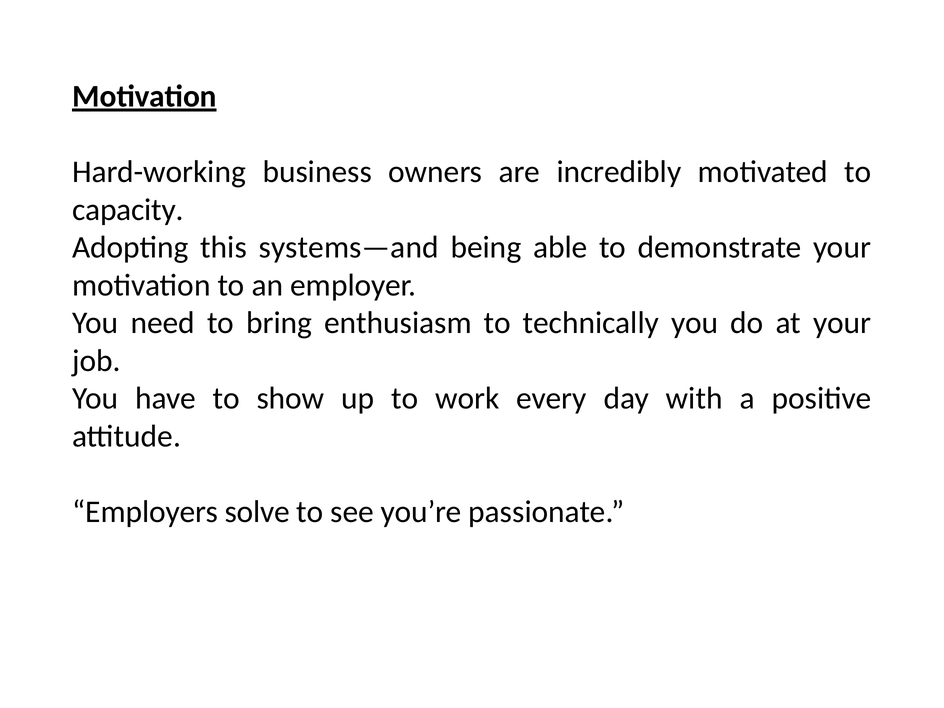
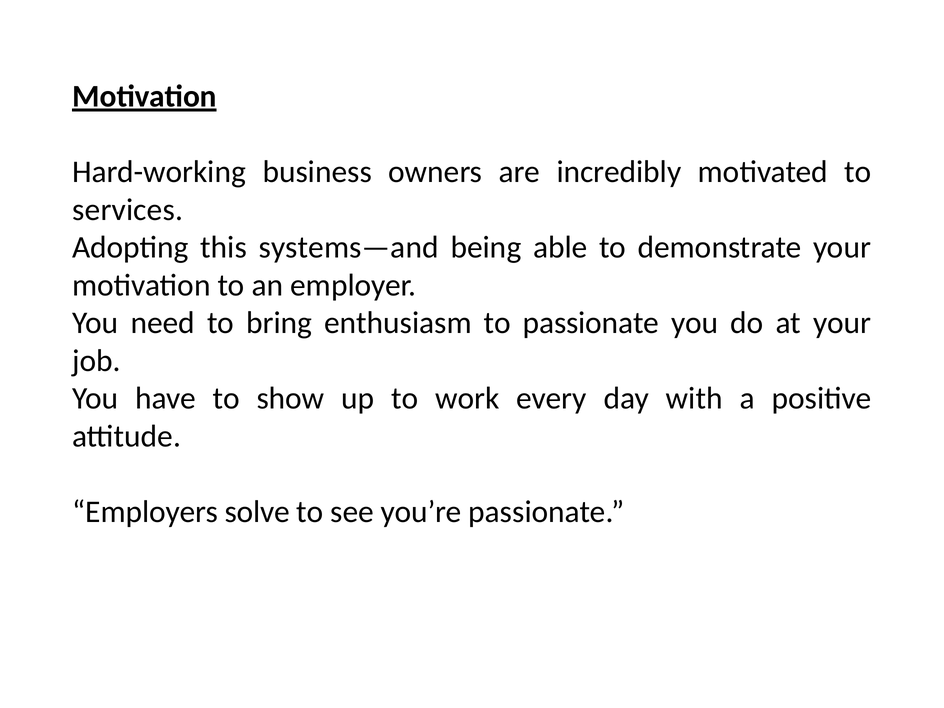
capacity: capacity -> services
to technically: technically -> passionate
